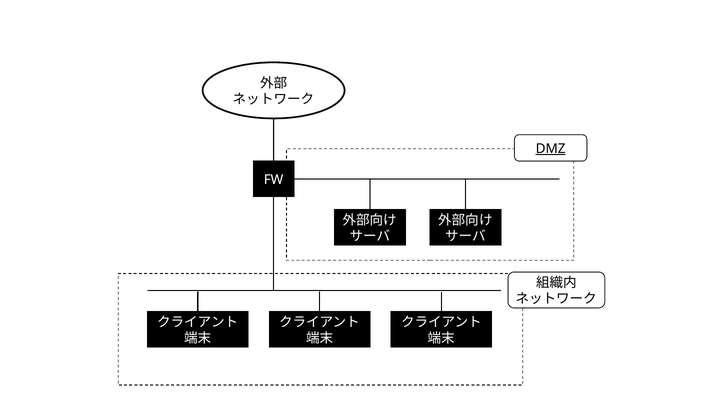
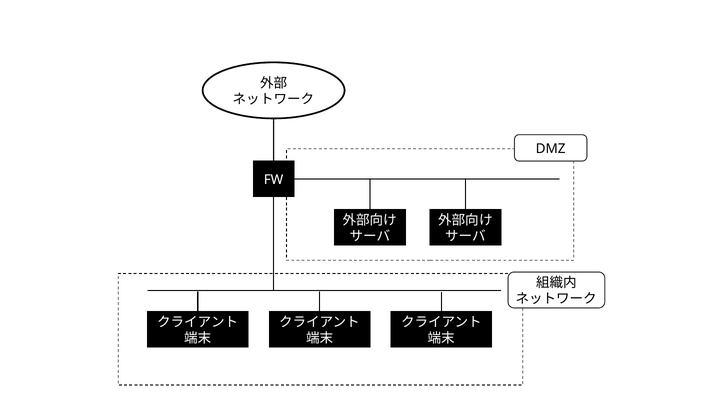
DMZ underline: present -> none
